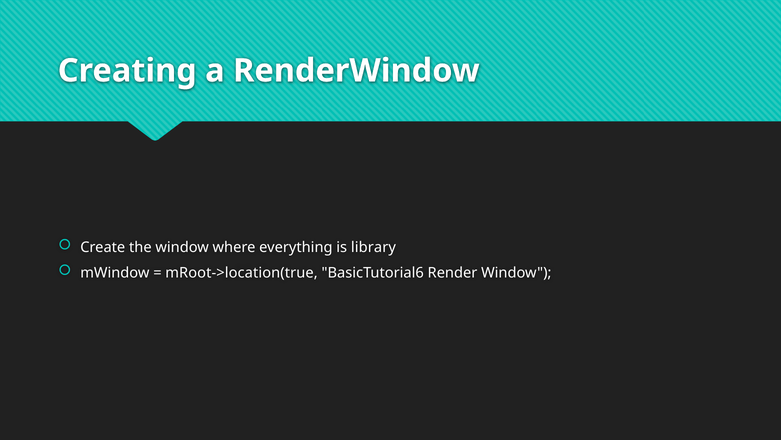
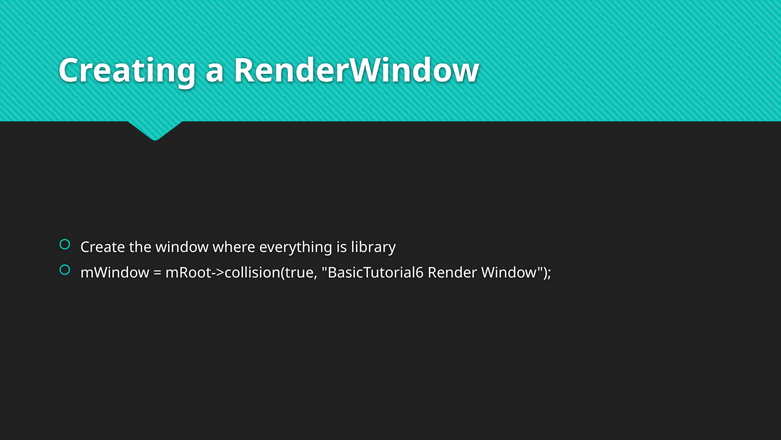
mRoot->location(true: mRoot->location(true -> mRoot->collision(true
